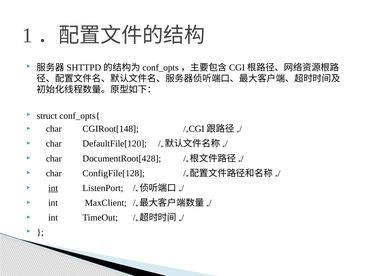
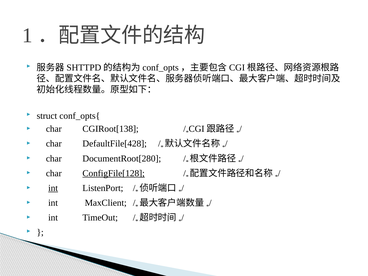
CGIRoot[148: CGIRoot[148 -> CGIRoot[138
DefaultFile[120: DefaultFile[120 -> DefaultFile[428
DocumentRoot[428: DocumentRoot[428 -> DocumentRoot[280
ConfigFile[128 underline: none -> present
